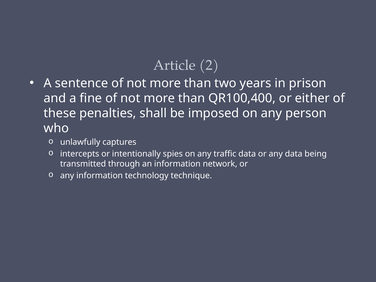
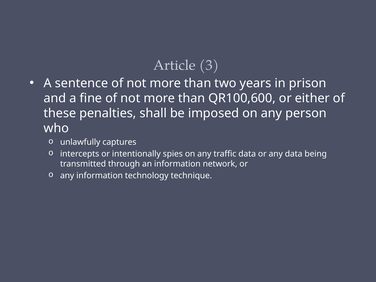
2: 2 -> 3
QR100,400: QR100,400 -> QR100,600
